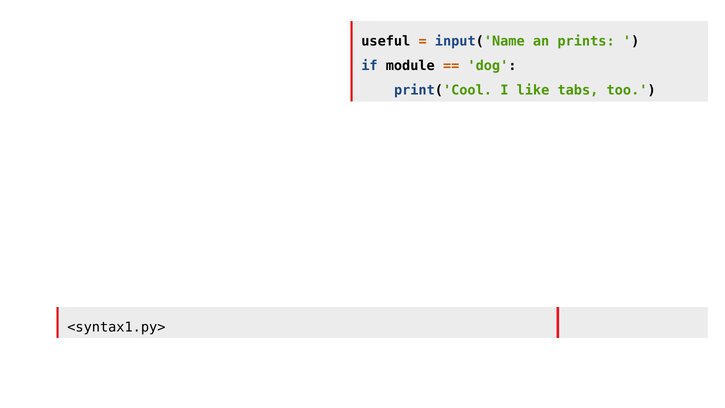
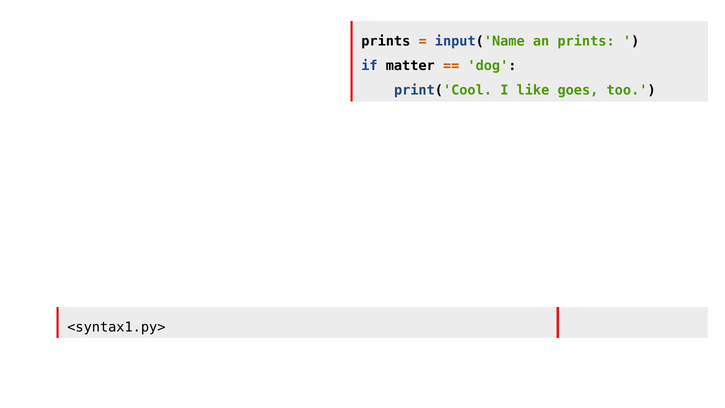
useful at (386, 41): useful -> prints
module: module -> matter
tabs: tabs -> goes
